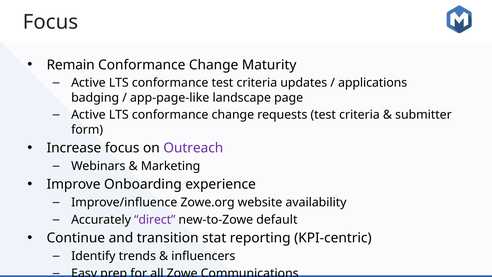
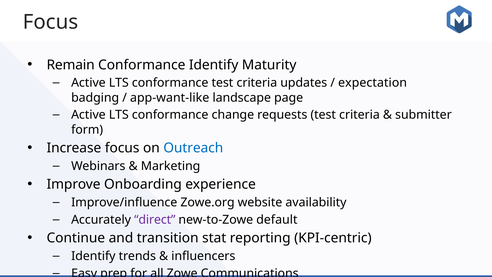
Change at (214, 65): Change -> Identify
applications: applications -> expectation
app-page-like: app-page-like -> app-want-like
Outreach colour: purple -> blue
